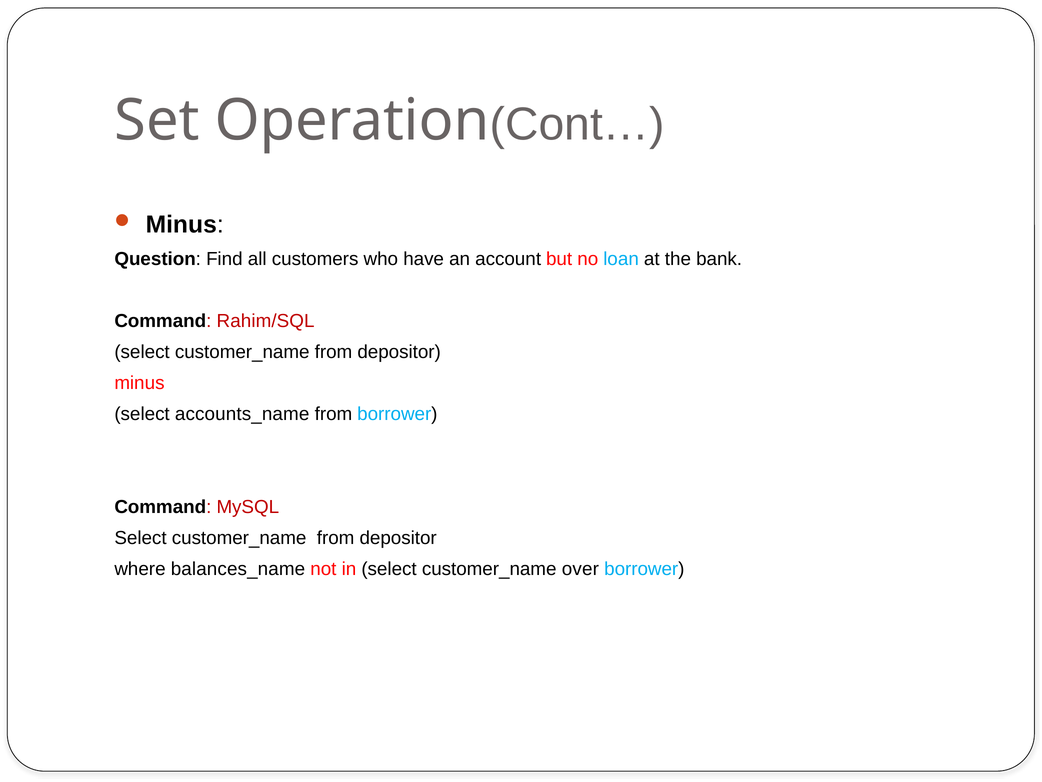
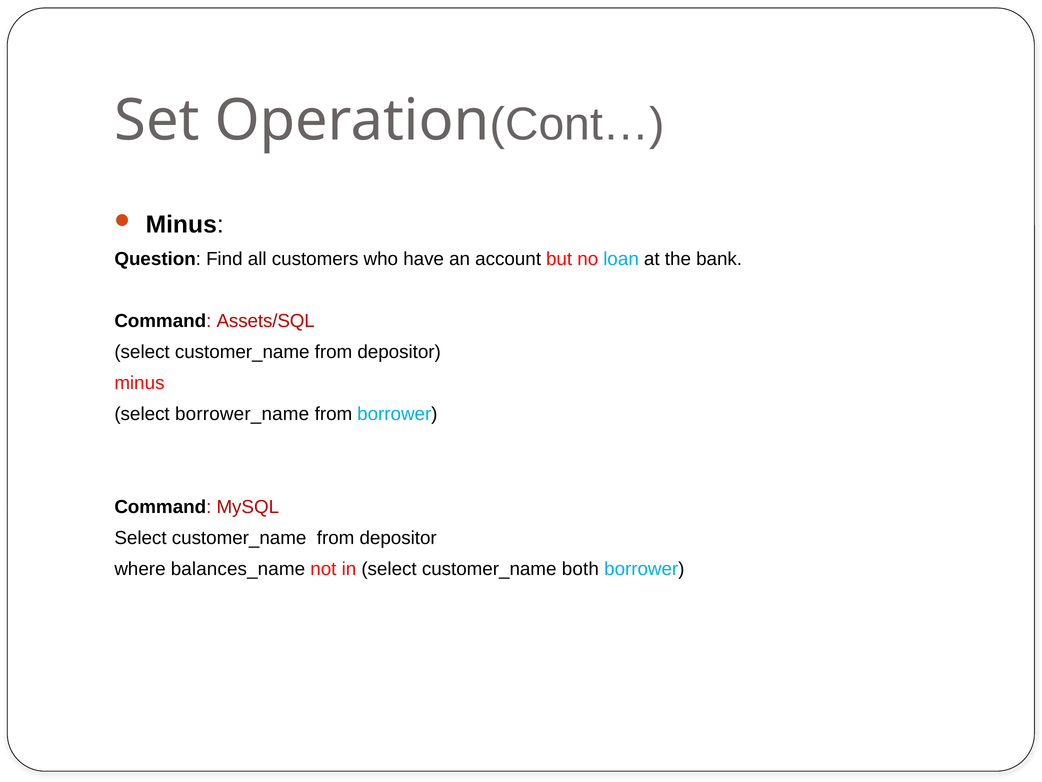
Rahim/SQL: Rahim/SQL -> Assets/SQL
accounts_name: accounts_name -> borrower_name
over: over -> both
